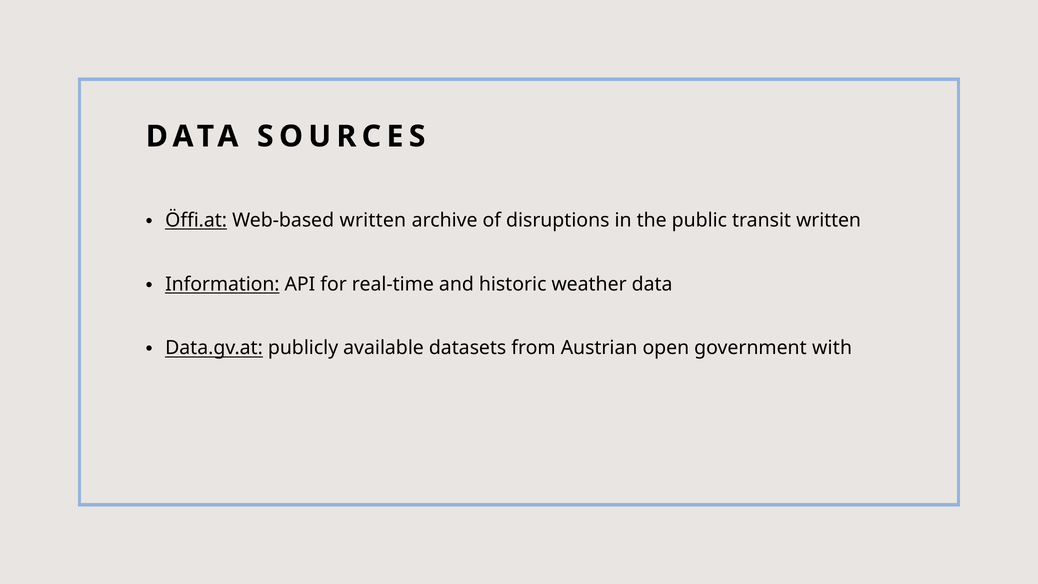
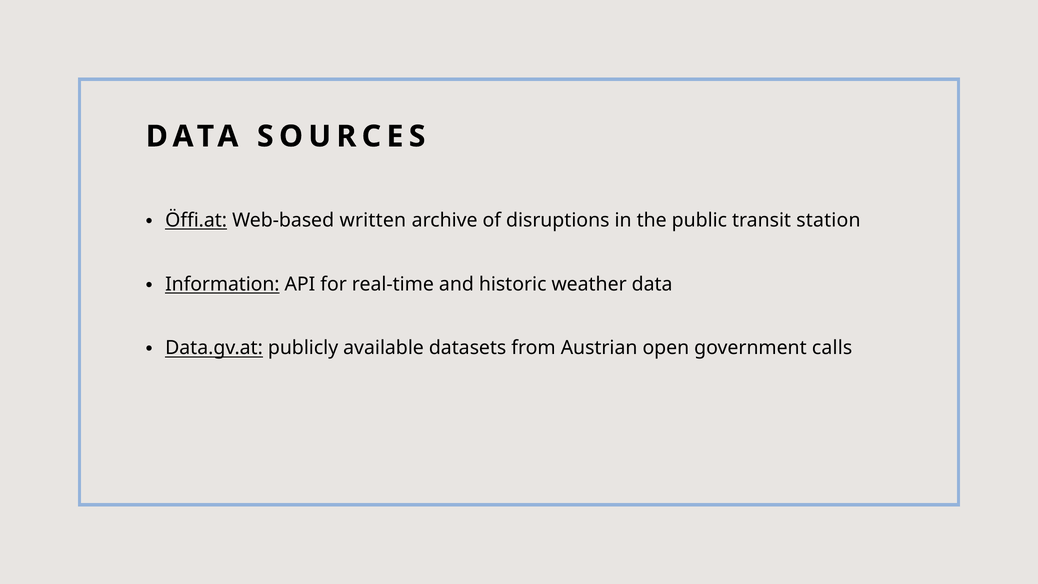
transit written: written -> station
with: with -> calls
